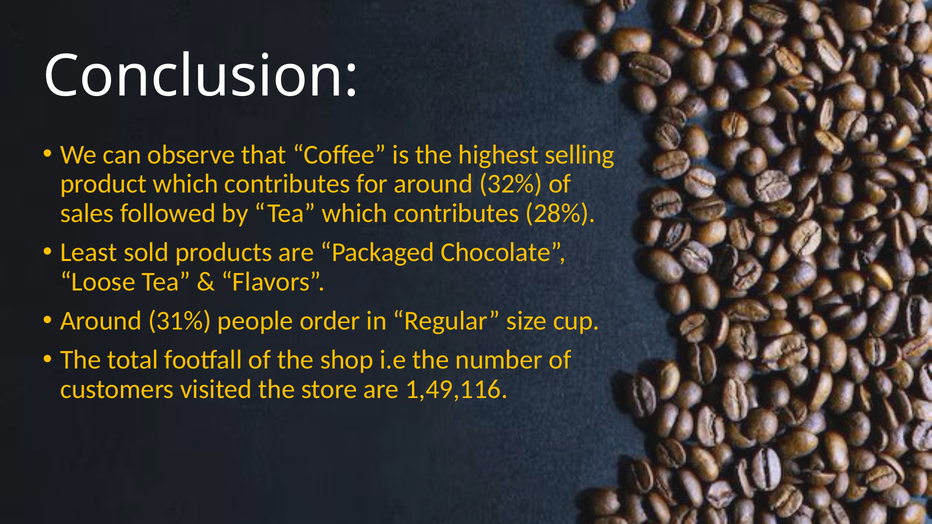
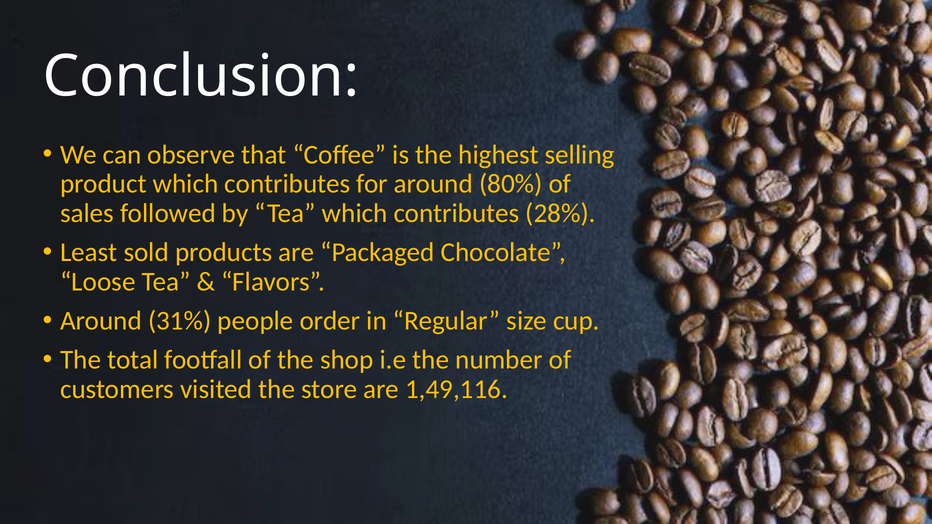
32%: 32% -> 80%
